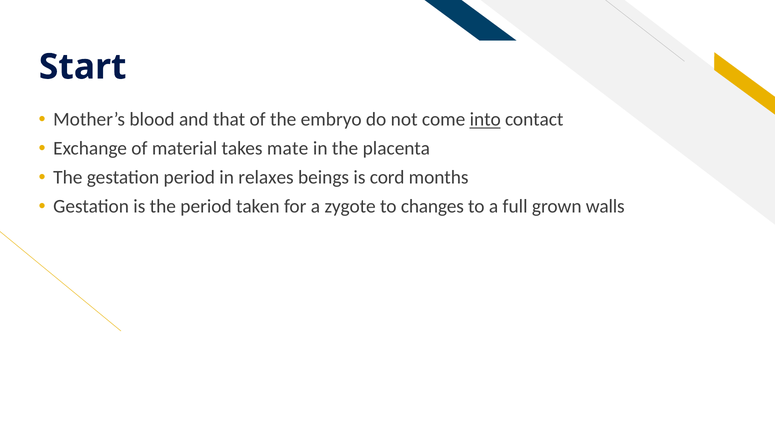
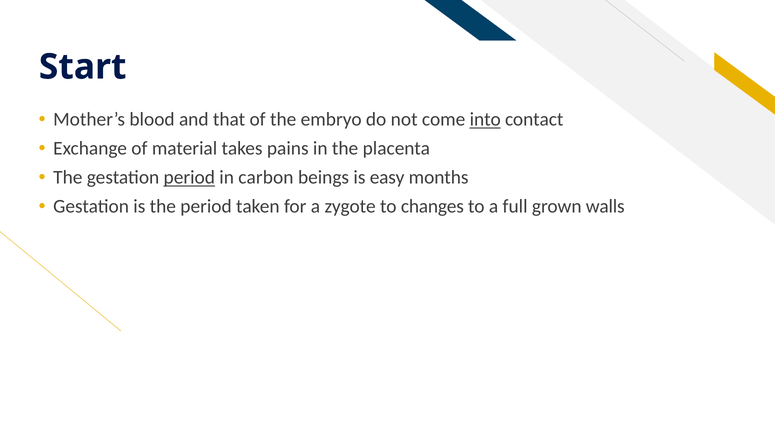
mate: mate -> pains
period at (189, 177) underline: none -> present
relaxes: relaxes -> carbon
cord: cord -> easy
